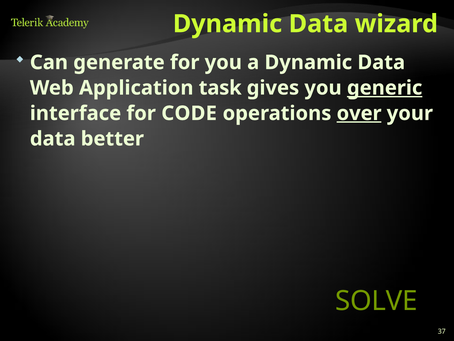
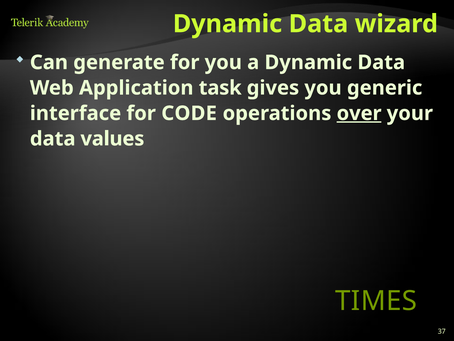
generic underline: present -> none
better: better -> values
SOLVE: SOLVE -> TIMES
